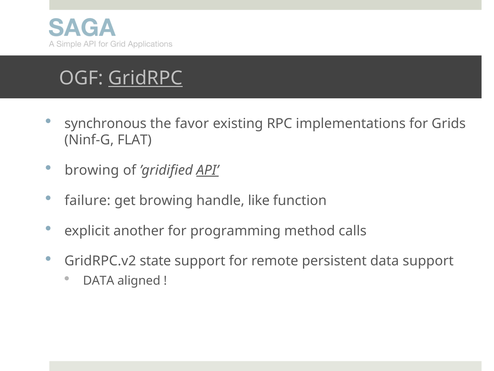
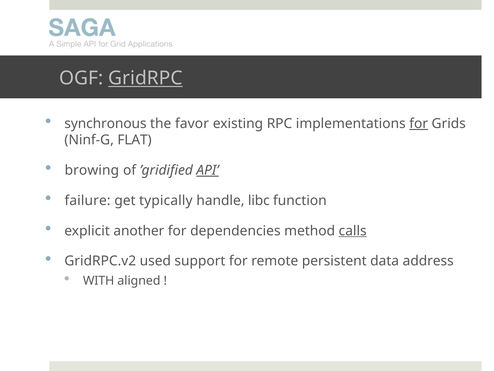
for at (419, 123) underline: none -> present
get browing: browing -> typically
like: like -> libc
programming: programming -> dependencies
calls underline: none -> present
state: state -> used
data support: support -> address
DATA at (99, 280): DATA -> WITH
